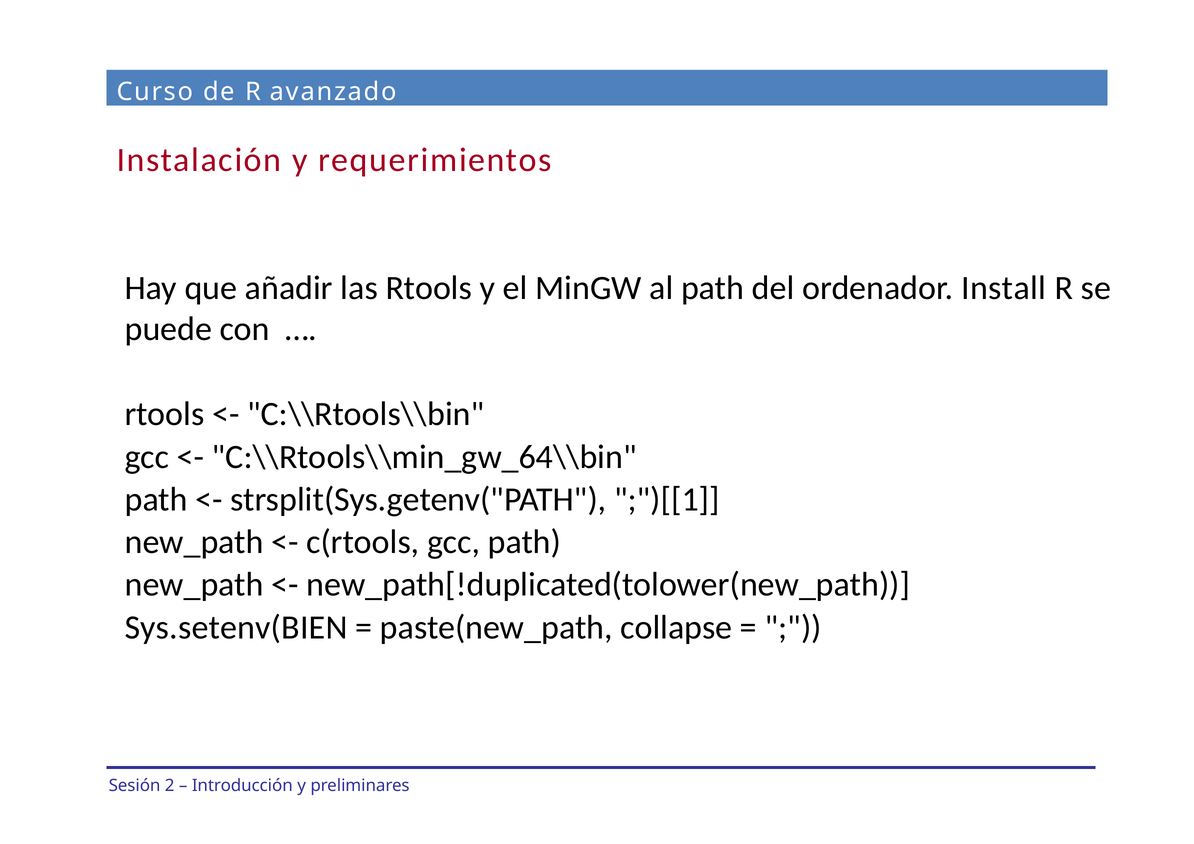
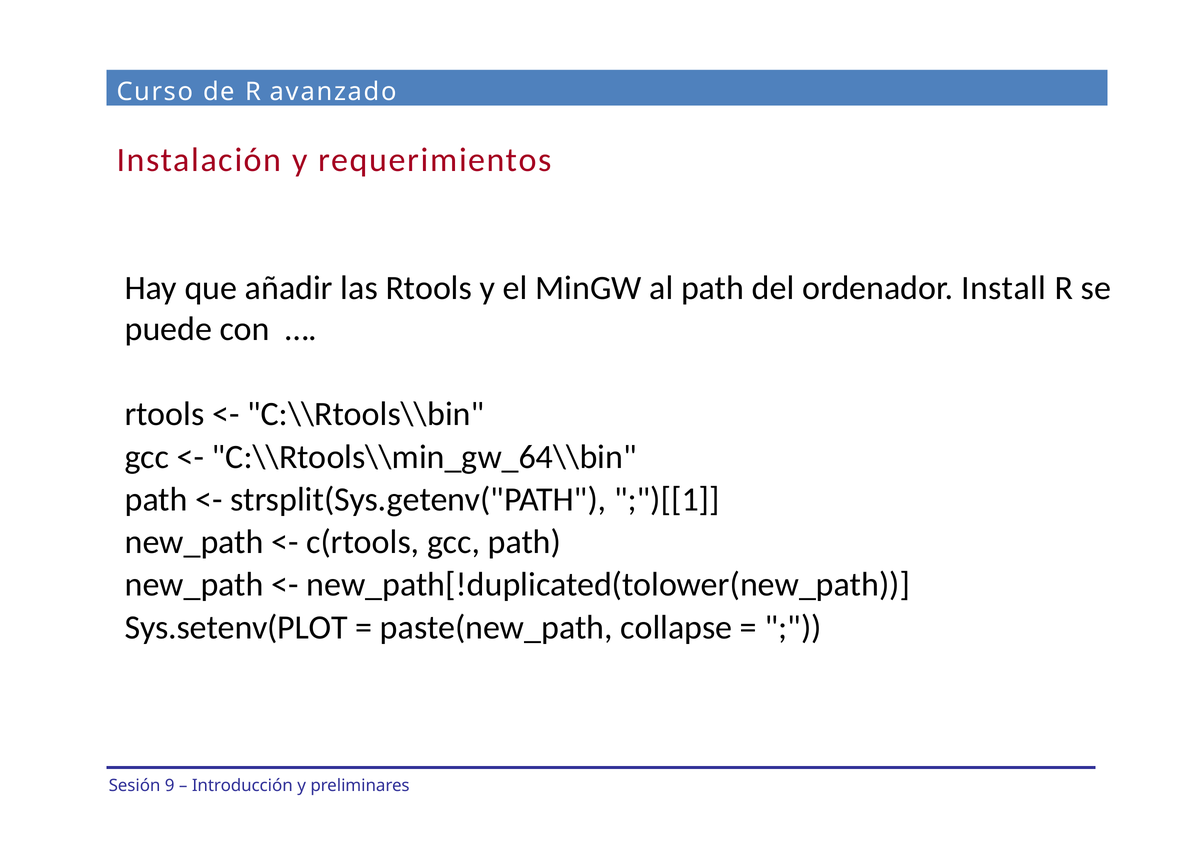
Sys.setenv(BIEN: Sys.setenv(BIEN -> Sys.setenv(PLOT
2: 2 -> 9
